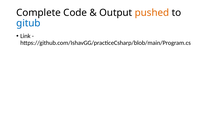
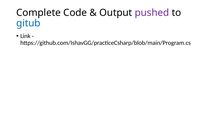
pushed colour: orange -> purple
